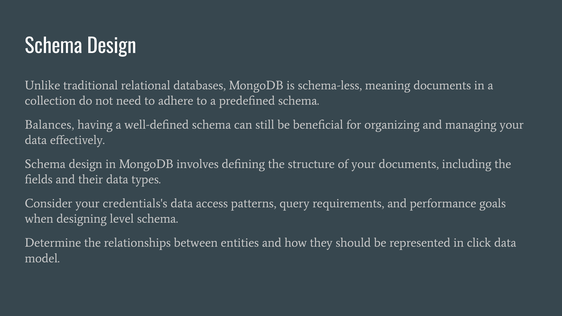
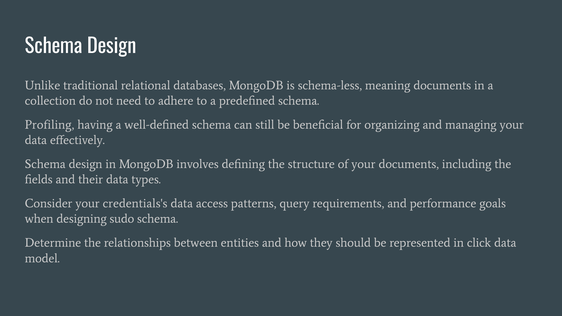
Balances: Balances -> Profiling
level: level -> sudo
